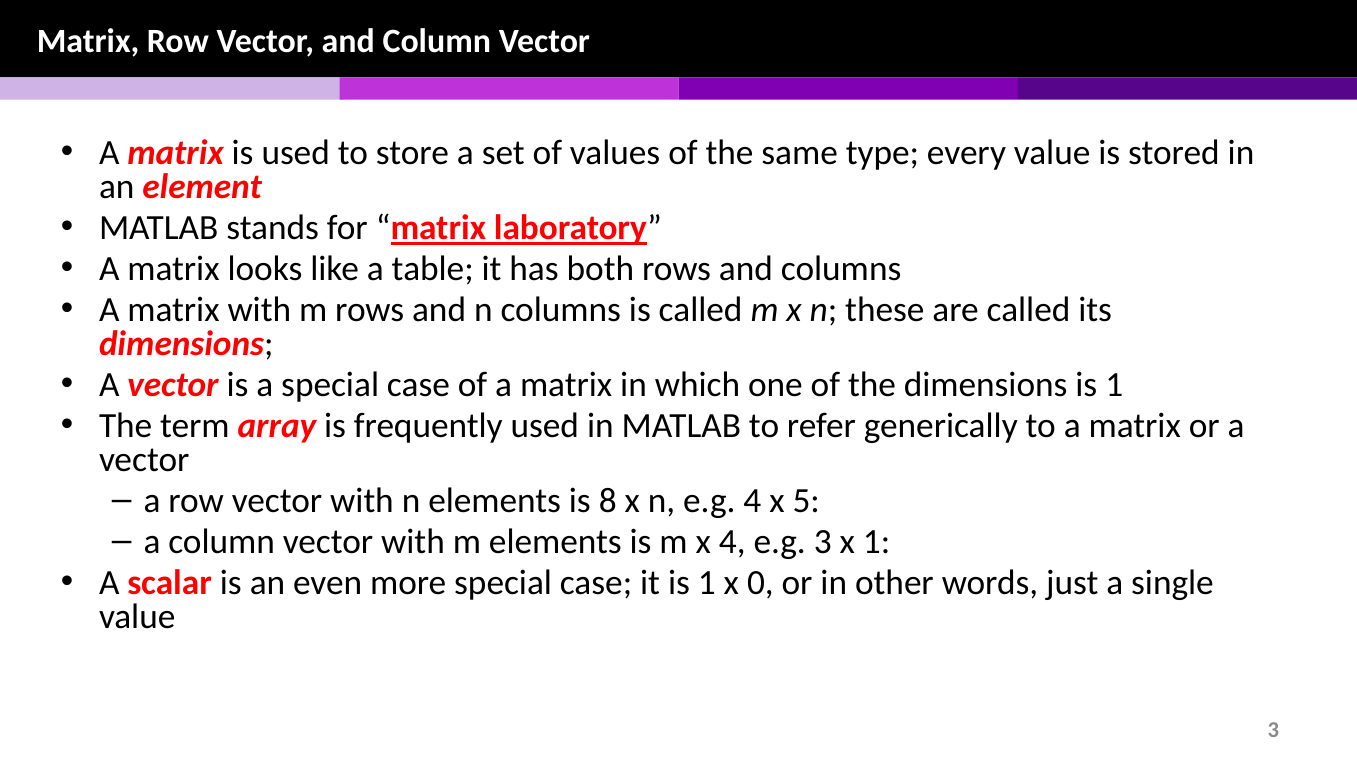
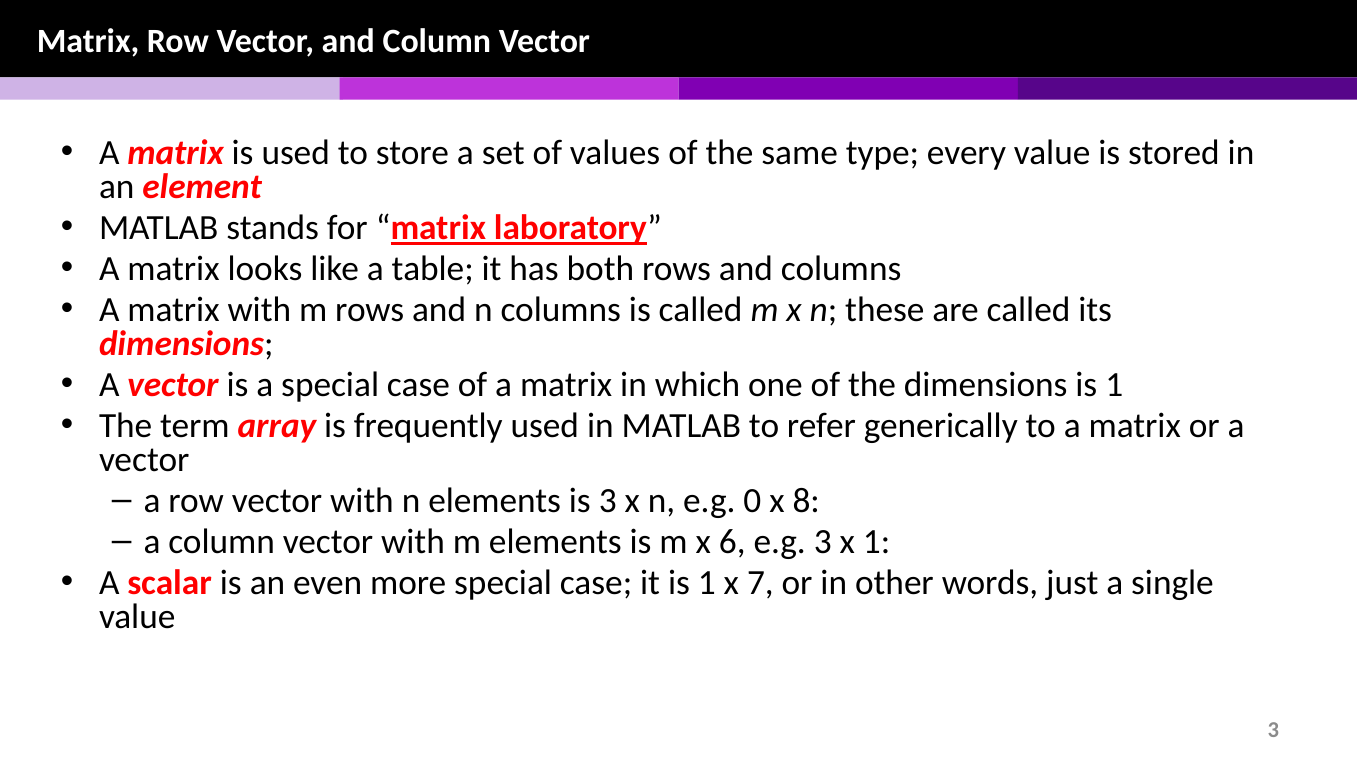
is 8: 8 -> 3
e.g 4: 4 -> 0
5: 5 -> 8
x 4: 4 -> 6
0: 0 -> 7
